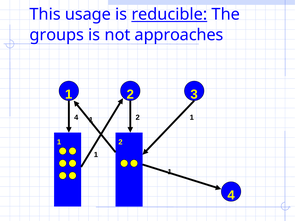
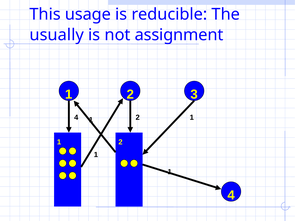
reducible underline: present -> none
groups: groups -> usually
approaches: approaches -> assignment
